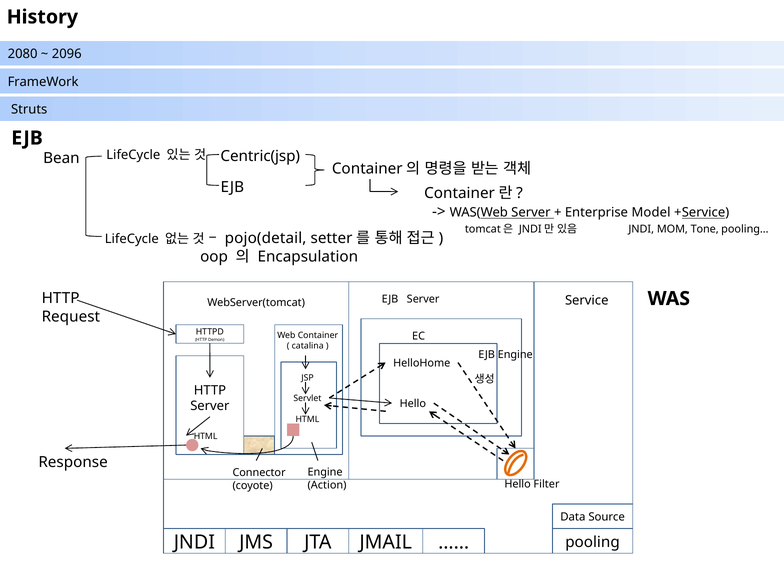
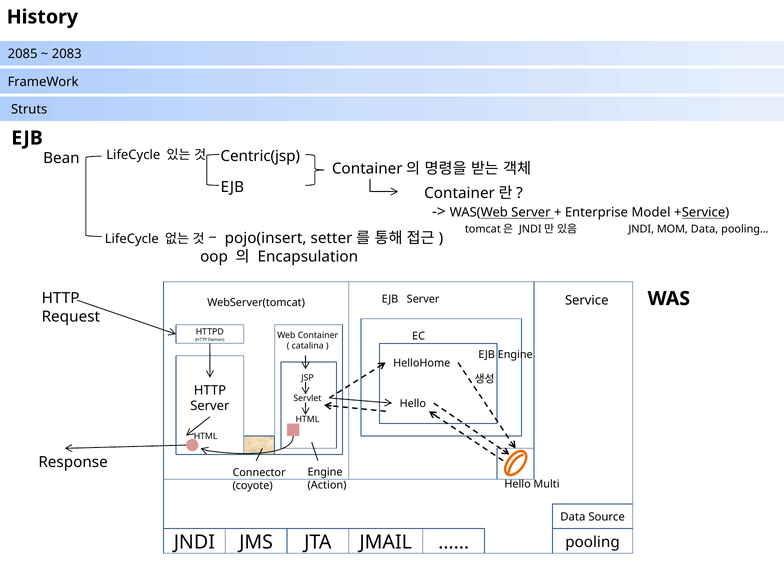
2080: 2080 -> 2085
2096: 2096 -> 2083
MOM Tone: Tone -> Data
pojo(detail: pojo(detail -> pojo(insert
Filter: Filter -> Multi
